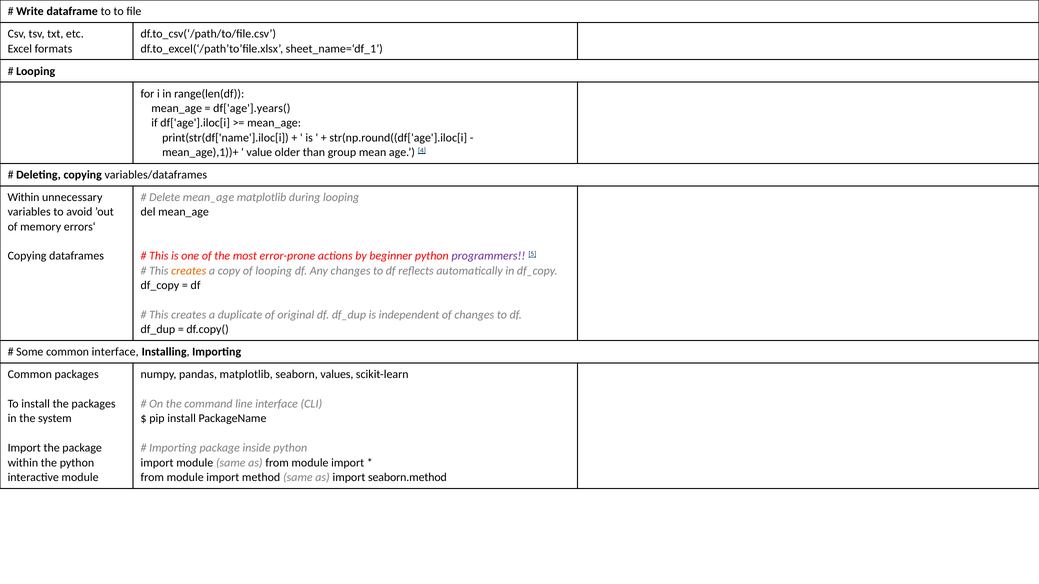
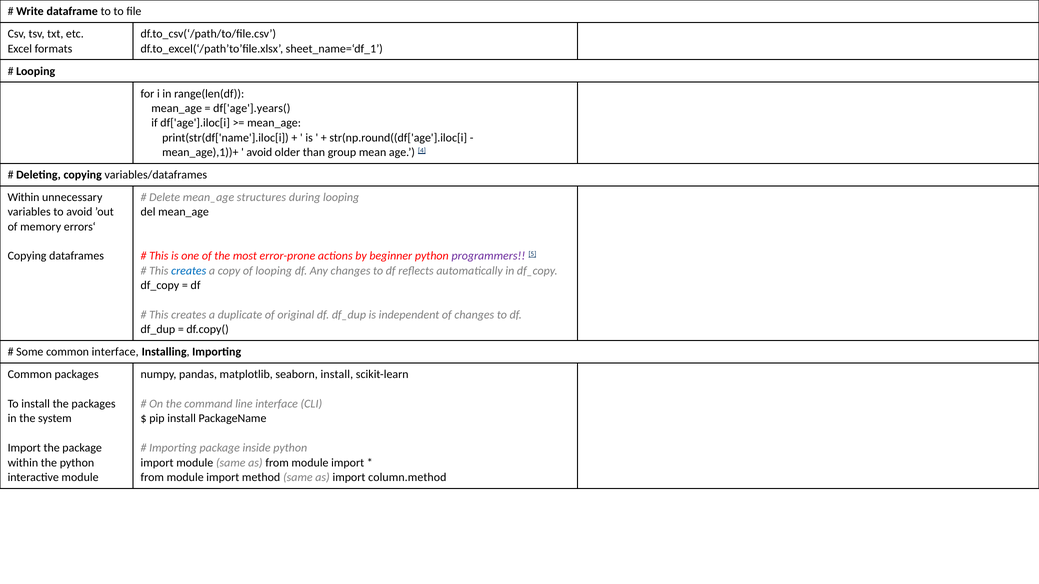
value at (259, 152): value -> avoid
matplotlib at (262, 197): matplotlib -> structures
creates at (189, 271) colour: orange -> blue
seaborn values: values -> install
seaborn.method: seaborn.method -> column.method
